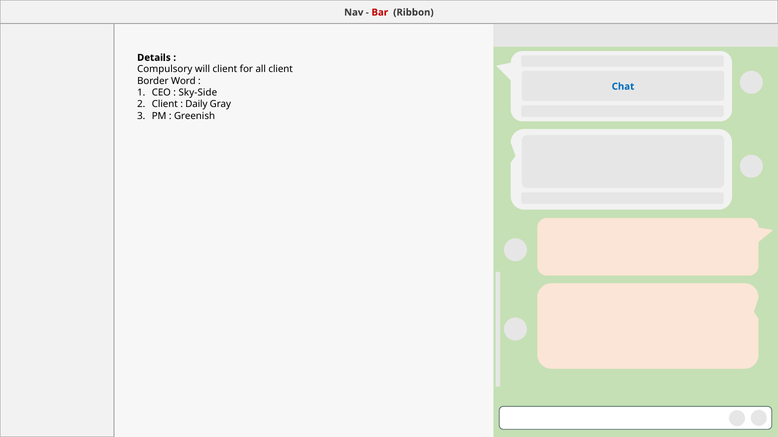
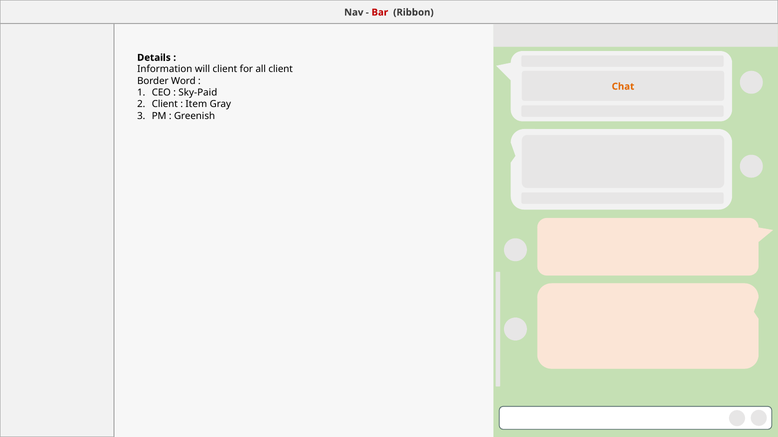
Compulsory: Compulsory -> Information
Chat colour: blue -> orange
Sky-Side: Sky-Side -> Sky-Paid
Daily: Daily -> Item
